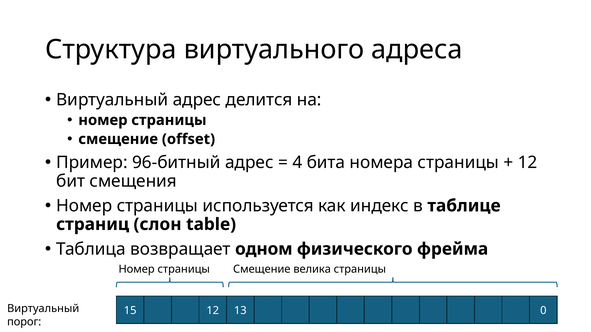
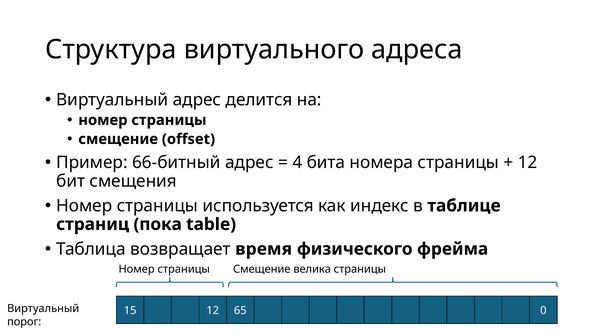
96-битный: 96-битный -> 66-битный
слон: слон -> пока
одном: одном -> время
13: 13 -> 65
